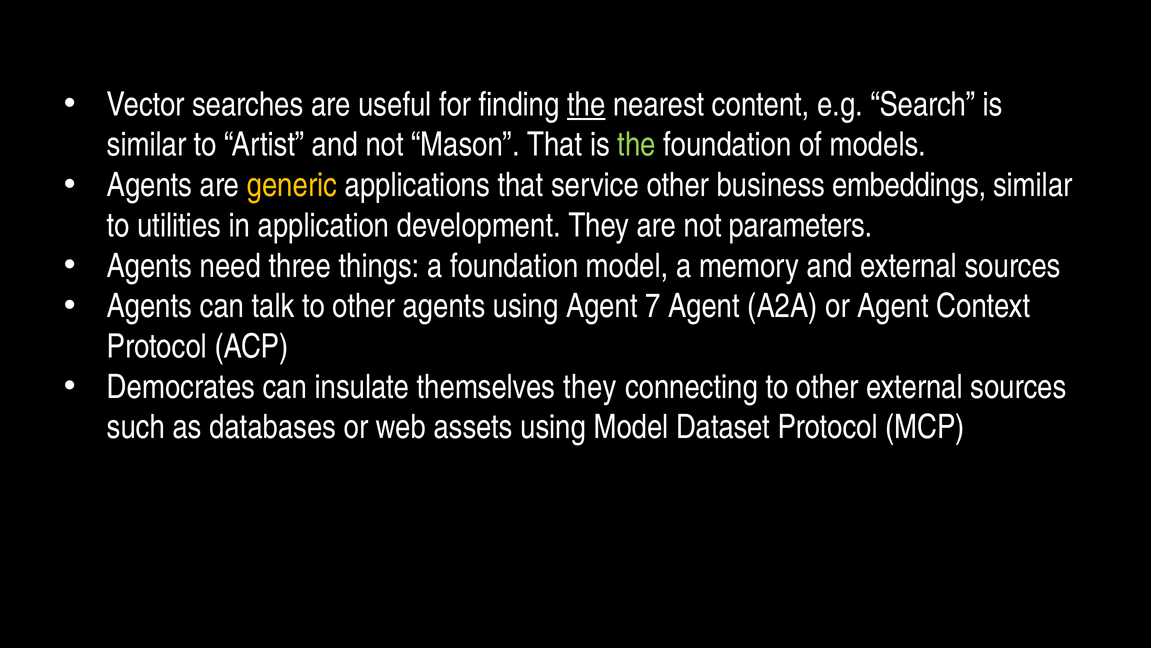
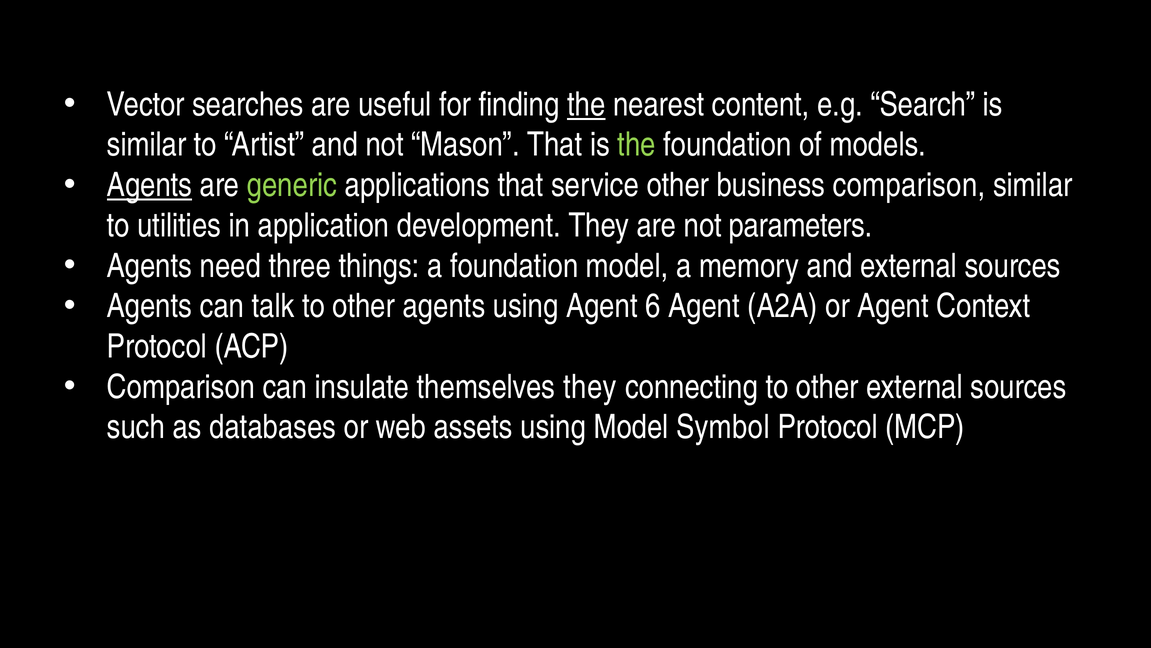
Agents at (150, 185) underline: none -> present
generic colour: yellow -> light green
business embeddings: embeddings -> comparison
7: 7 -> 6
Democrates at (181, 387): Democrates -> Comparison
Dataset: Dataset -> Symbol
